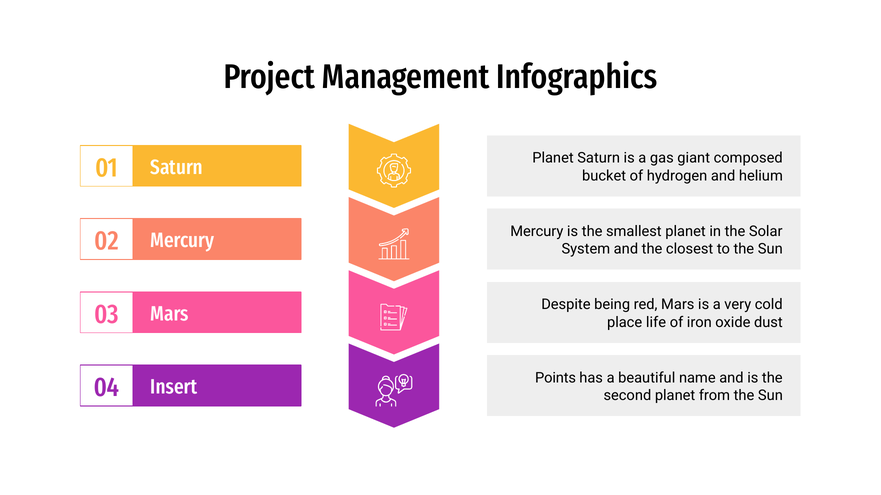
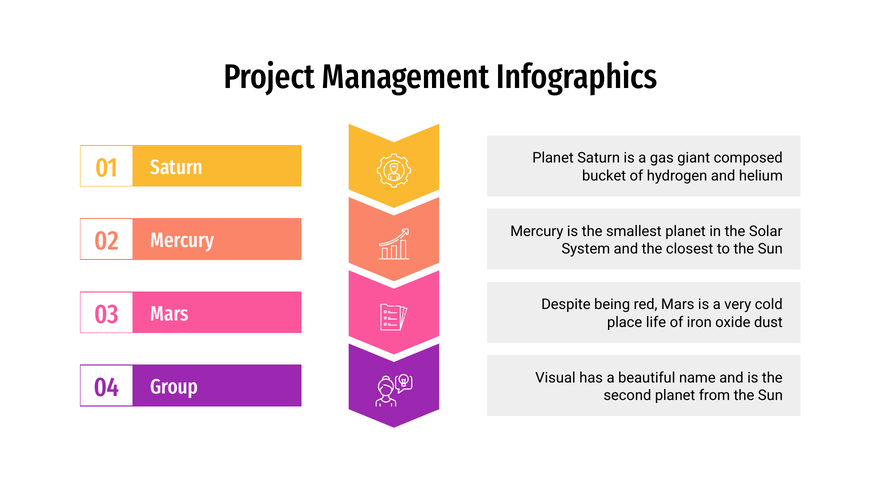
Points: Points -> Visual
Insert: Insert -> Group
